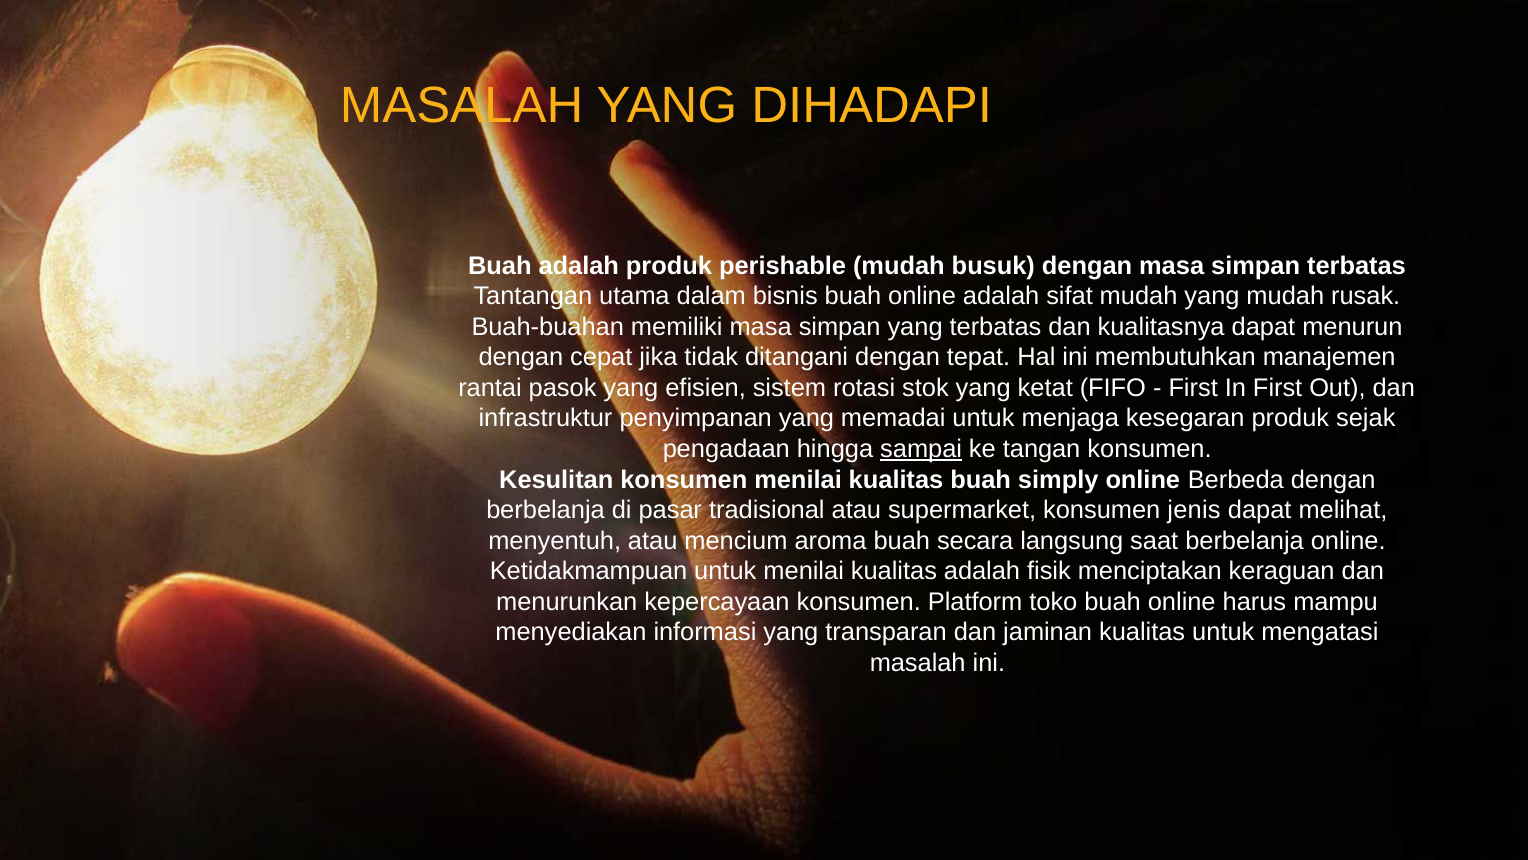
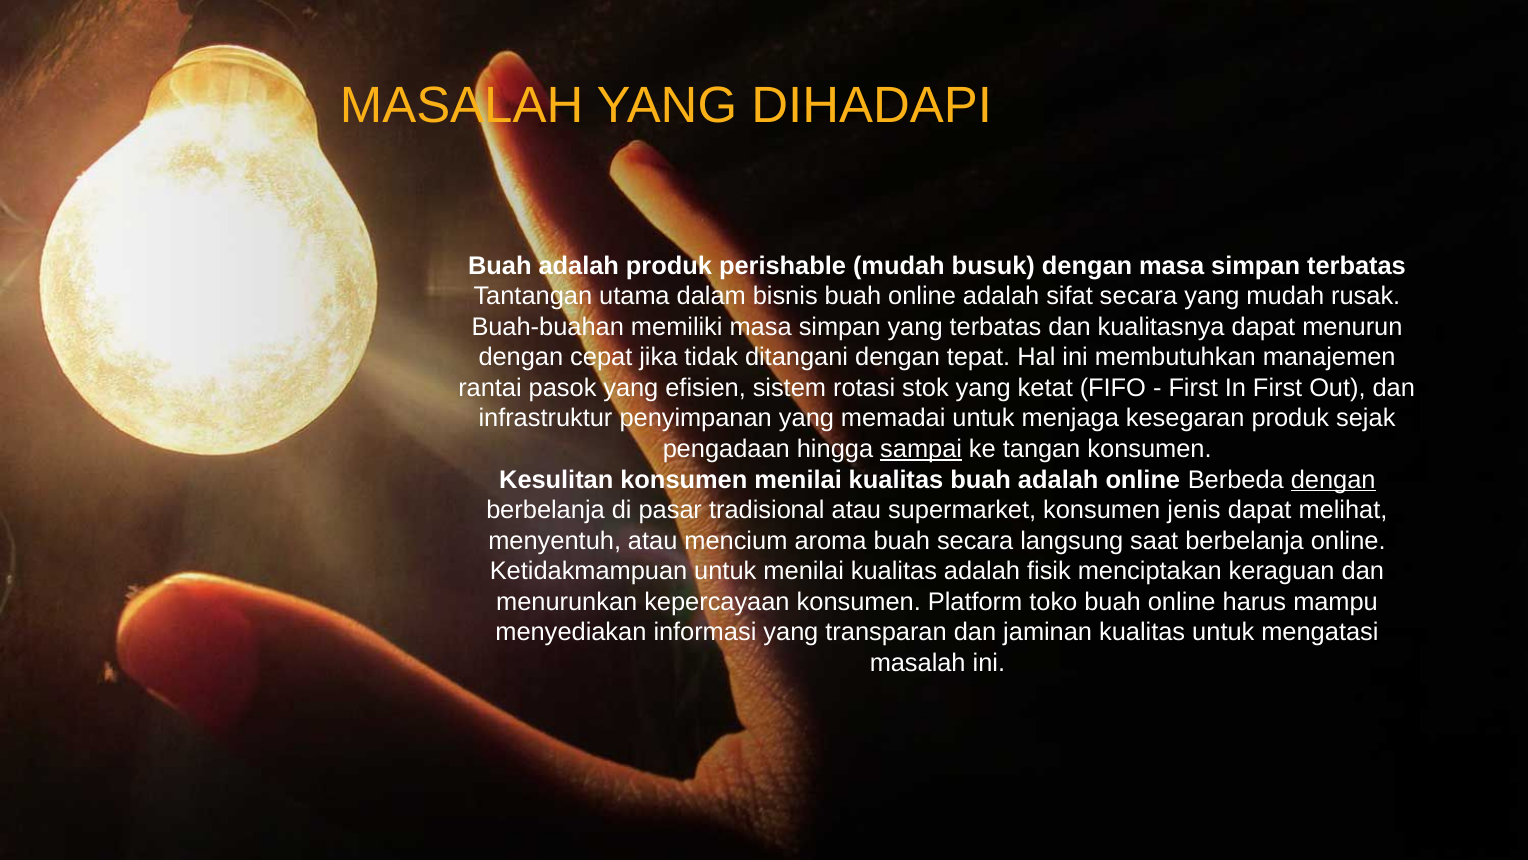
sifat mudah: mudah -> secara
kualitas buah simply: simply -> adalah
dengan at (1333, 479) underline: none -> present
